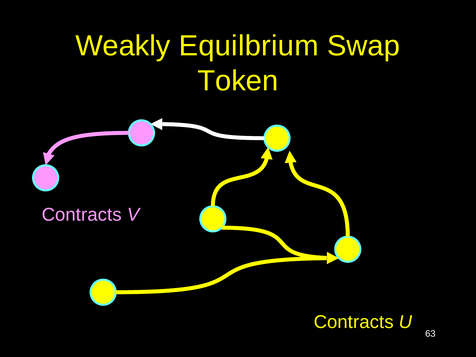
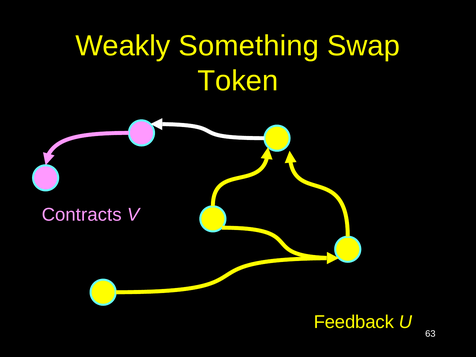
Equilbrium: Equilbrium -> Something
Contracts at (354, 322): Contracts -> Feedback
